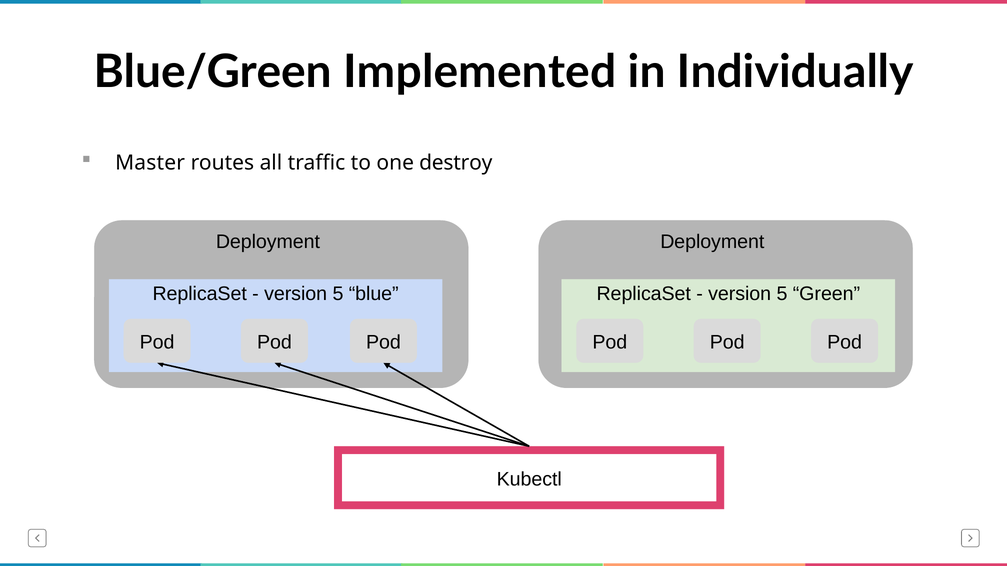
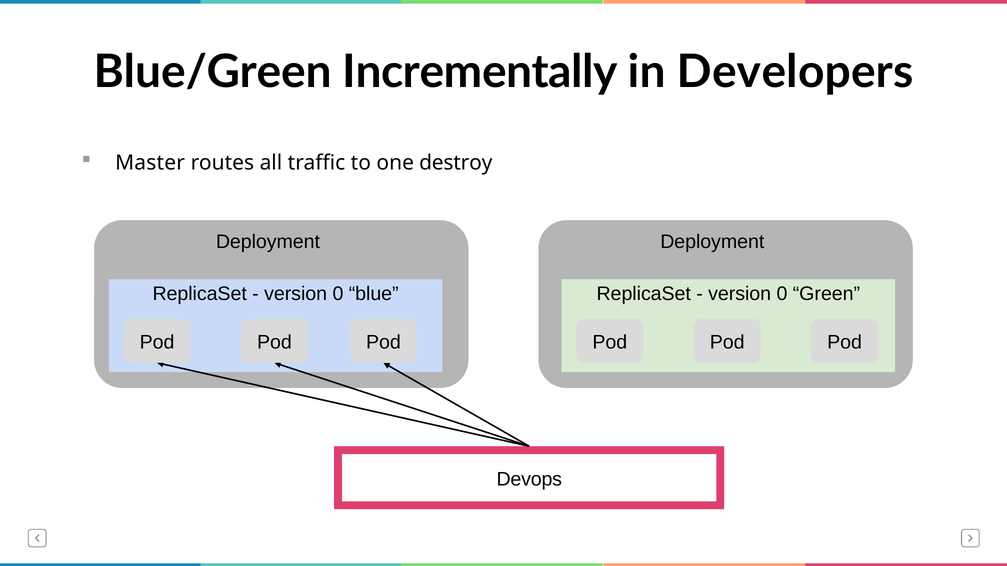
Implemented: Implemented -> Incrementally
Individually: Individually -> Developers
5 at (338, 294): 5 -> 0
5 at (782, 294): 5 -> 0
Kubectl: Kubectl -> Devops
